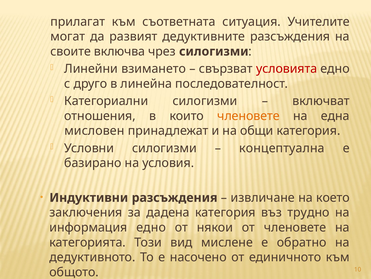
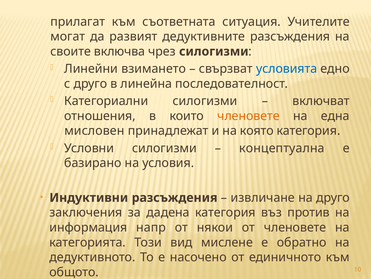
условията colour: red -> blue
общи: общи -> която
на което: което -> друго
трудно: трудно -> против
информация едно: едно -> напр
